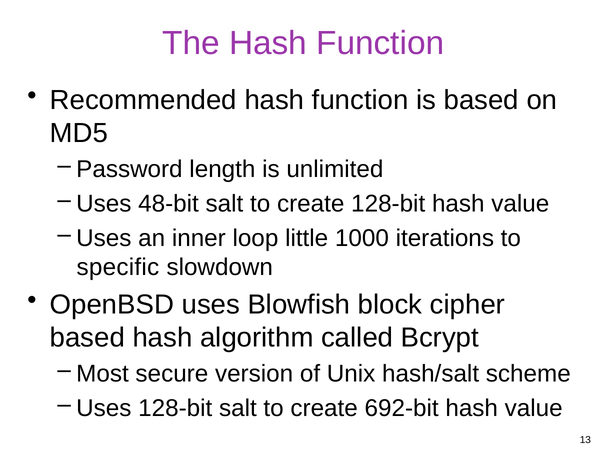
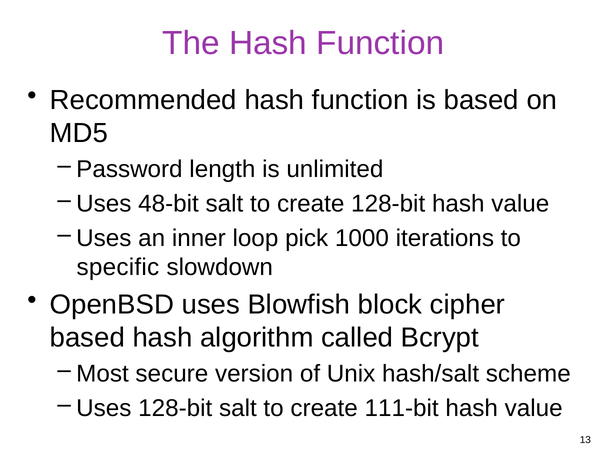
little: little -> pick
692-bit: 692-bit -> 111-bit
